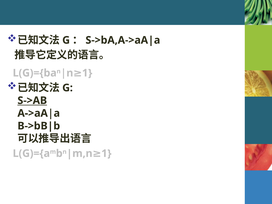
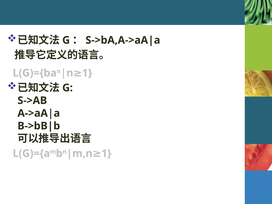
S->AB underline: present -> none
